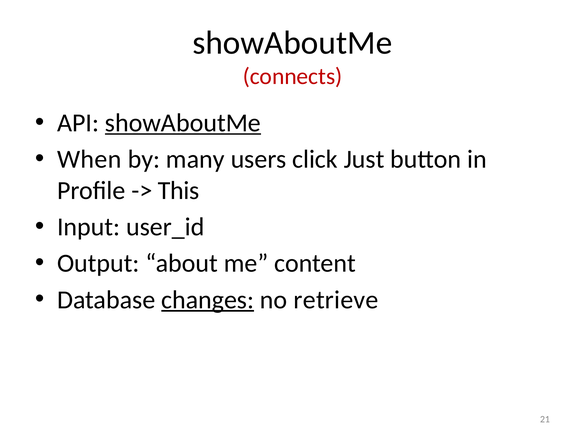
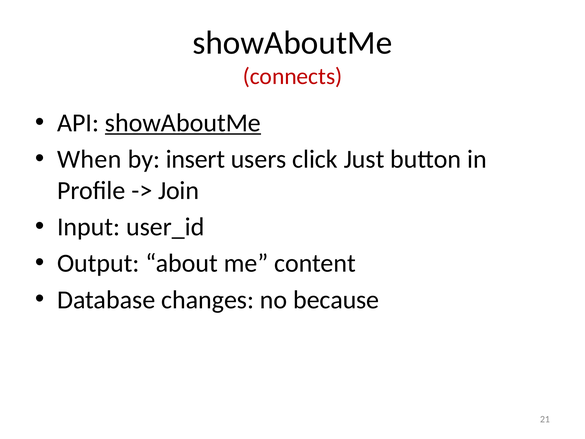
many: many -> insert
This: This -> Join
changes underline: present -> none
retrieve: retrieve -> because
